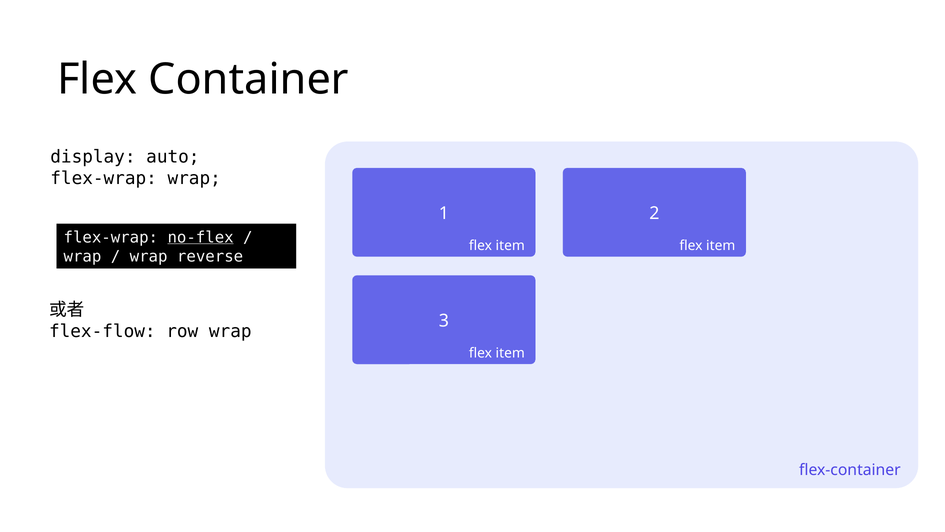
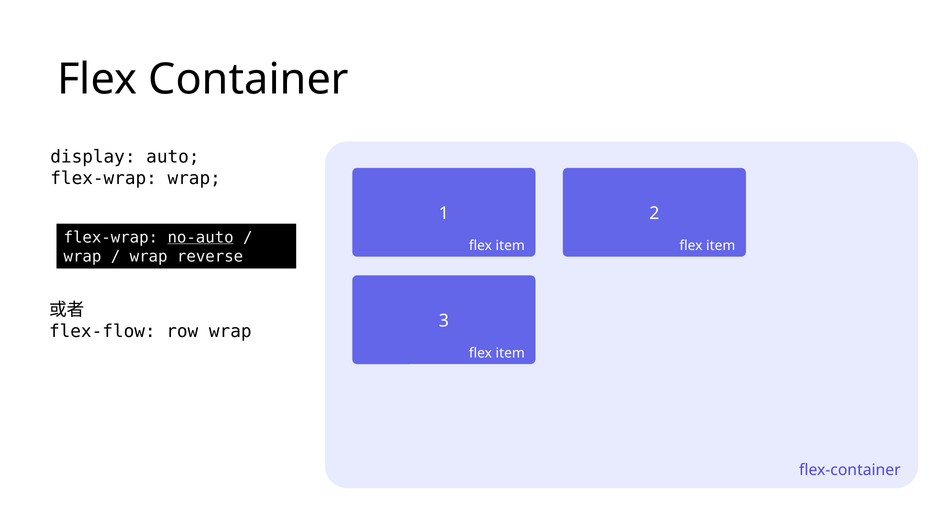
no-flex: no-flex -> no-auto
